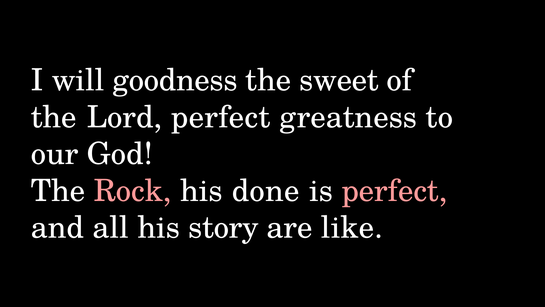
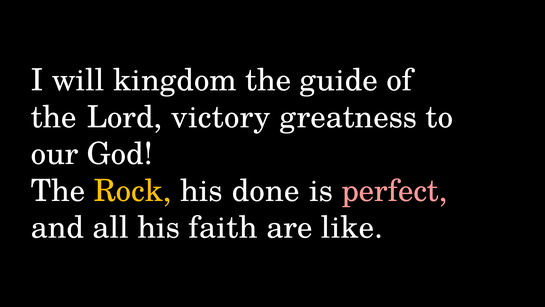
goodness: goodness -> kingdom
sweet: sweet -> guide
Lord perfect: perfect -> victory
Rock colour: pink -> yellow
story: story -> faith
